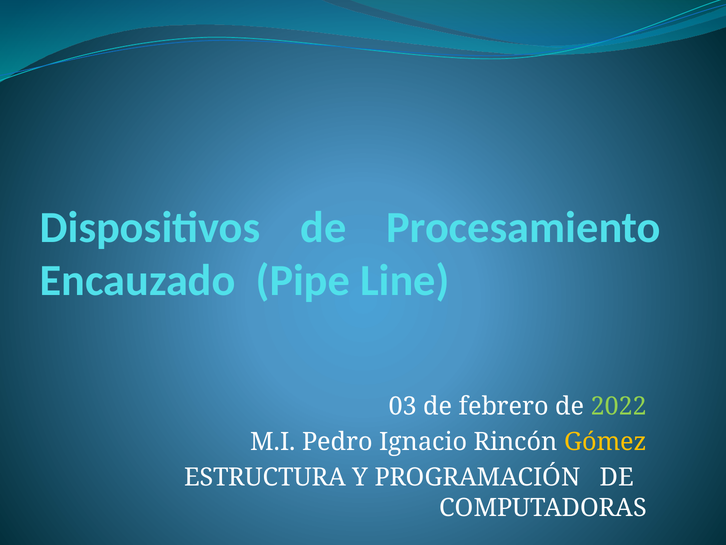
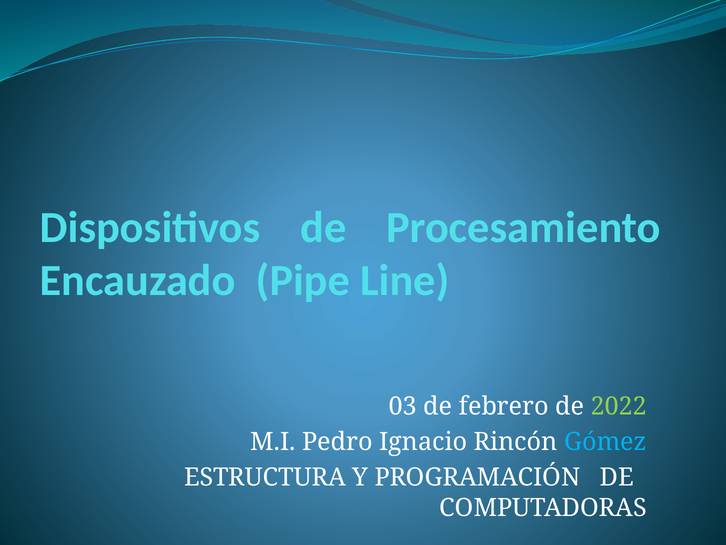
Gómez colour: yellow -> light blue
